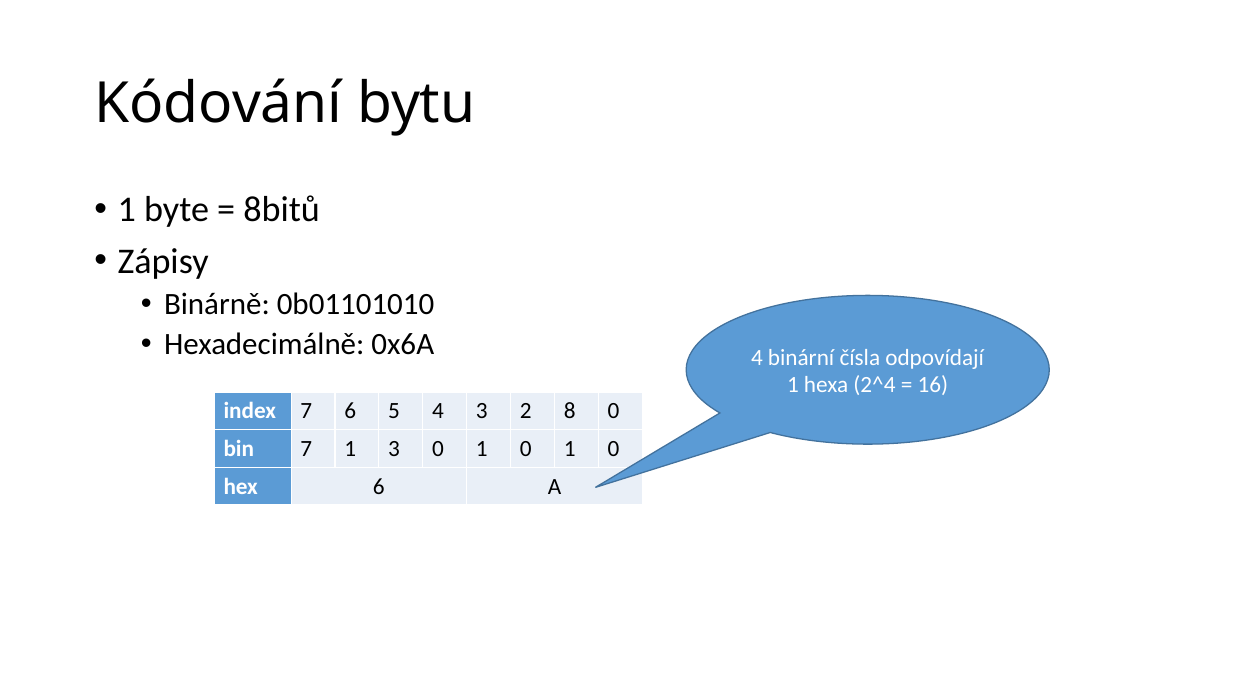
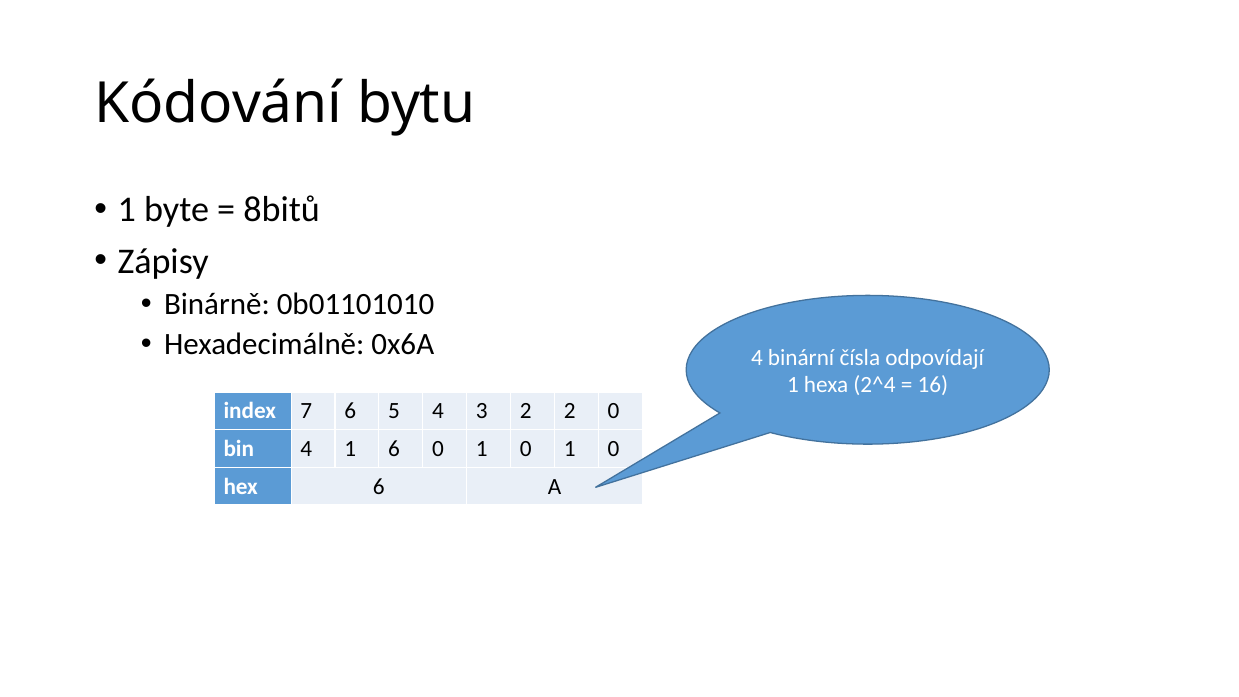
2 8: 8 -> 2
bin 7: 7 -> 4
1 3: 3 -> 6
